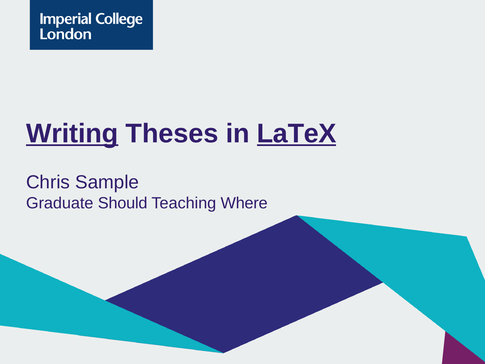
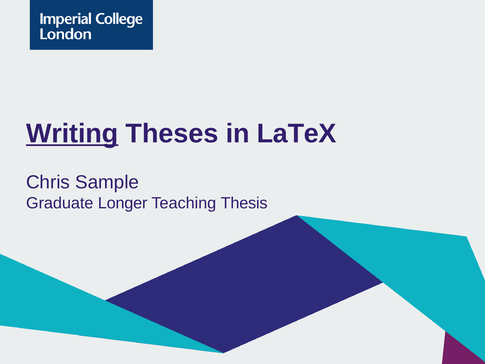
LaTeX underline: present -> none
Should: Should -> Longer
Where: Where -> Thesis
